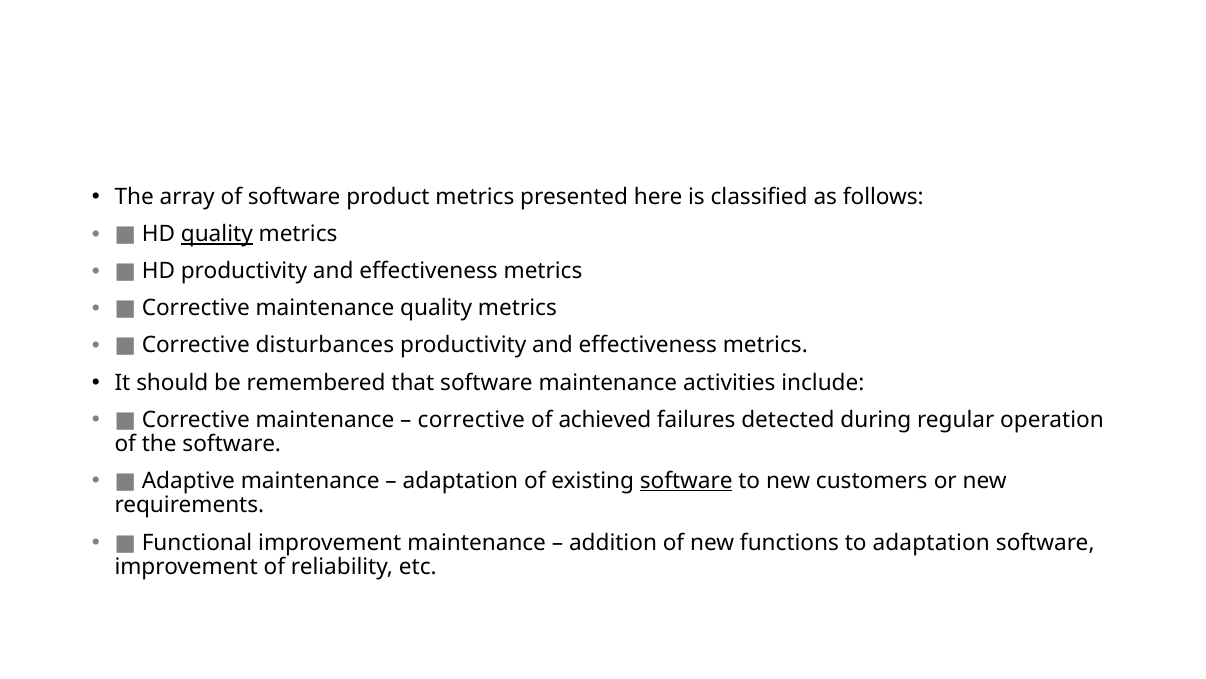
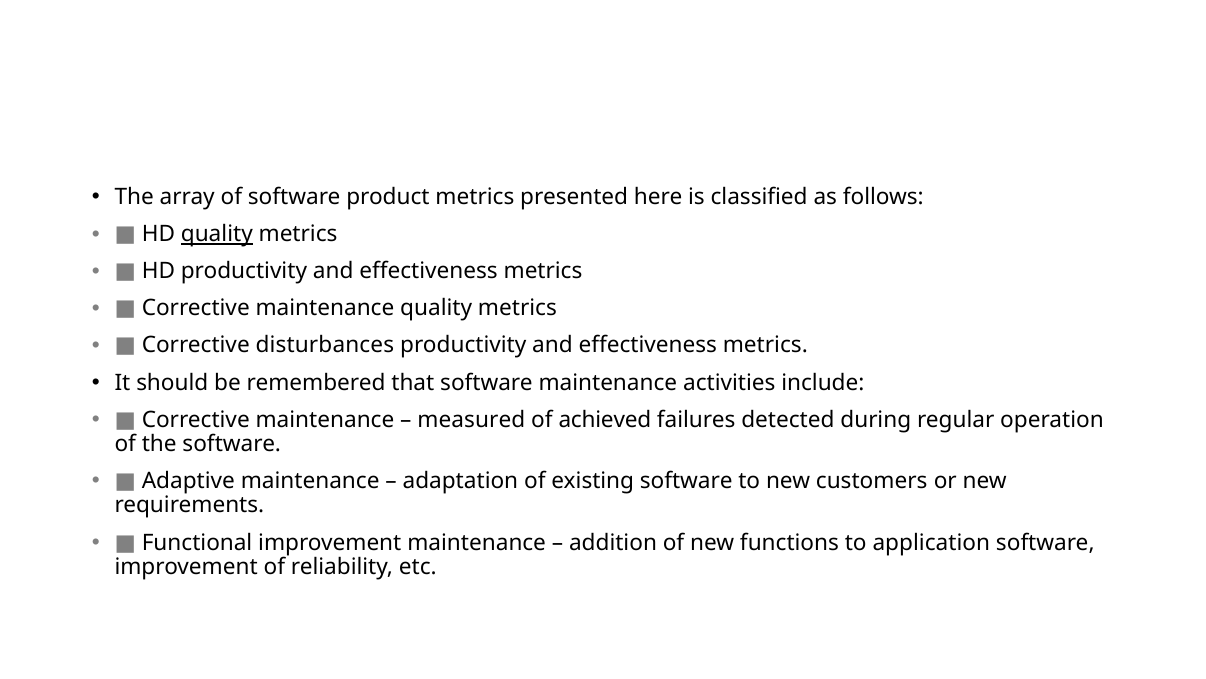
corrective at (471, 419): corrective -> measured
software at (686, 481) underline: present -> none
to adaptation: adaptation -> application
